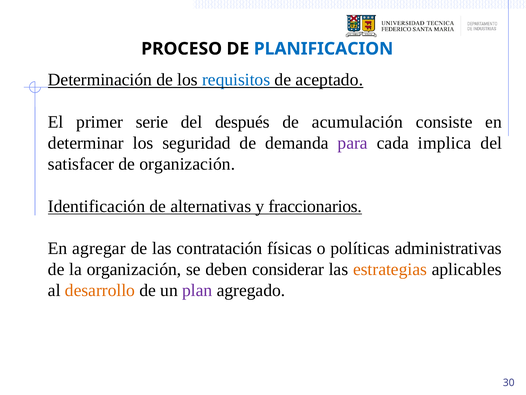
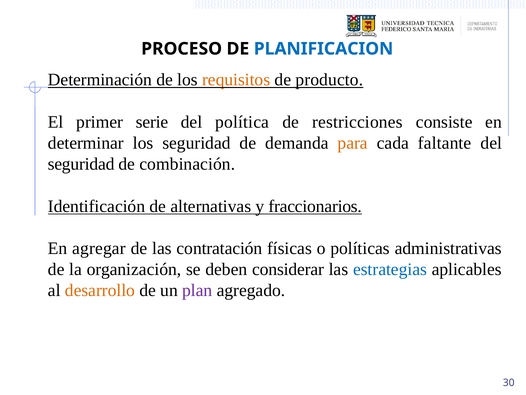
requisitos colour: blue -> orange
aceptado: aceptado -> producto
después: después -> política
acumulación: acumulación -> restricciones
para colour: purple -> orange
implica: implica -> faltante
satisfacer at (81, 164): satisfacer -> seguridad
de organización: organización -> combinación
estrategias colour: orange -> blue
